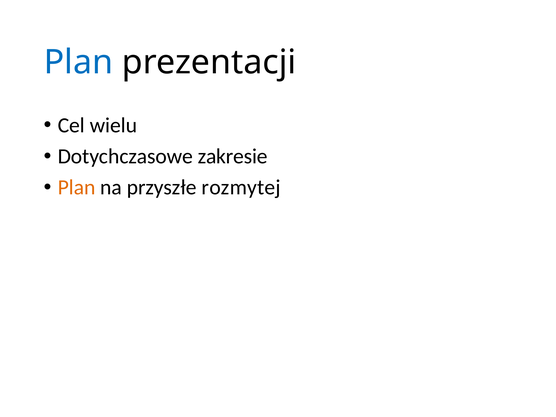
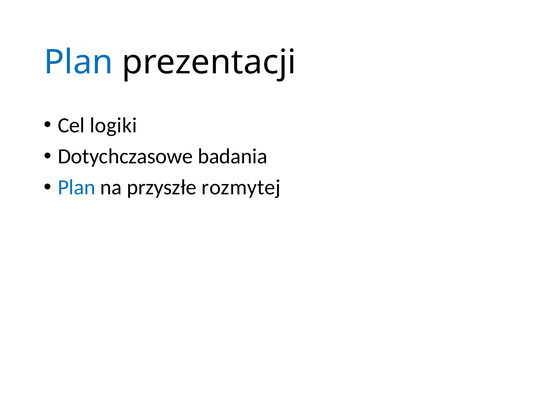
wielu: wielu -> logiki
zakresie: zakresie -> badania
Plan at (77, 188) colour: orange -> blue
